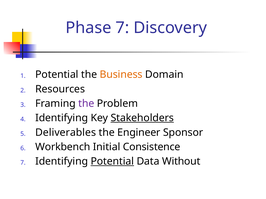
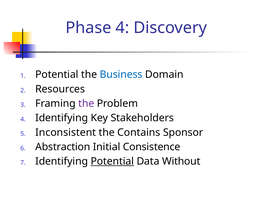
Phase 7: 7 -> 4
Business colour: orange -> blue
Stakeholders underline: present -> none
Deliverables: Deliverables -> Inconsistent
Engineer: Engineer -> Contains
Workbench: Workbench -> Abstraction
